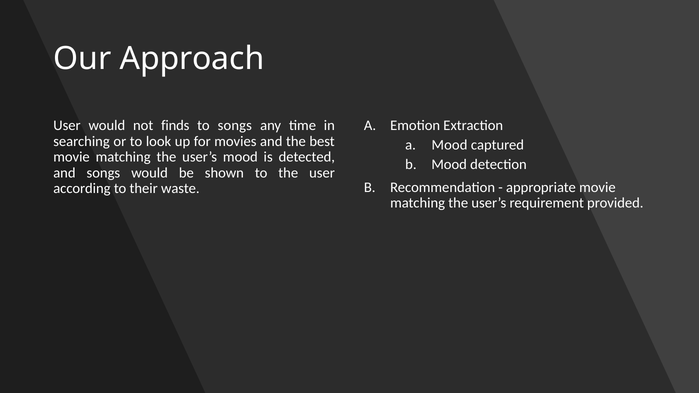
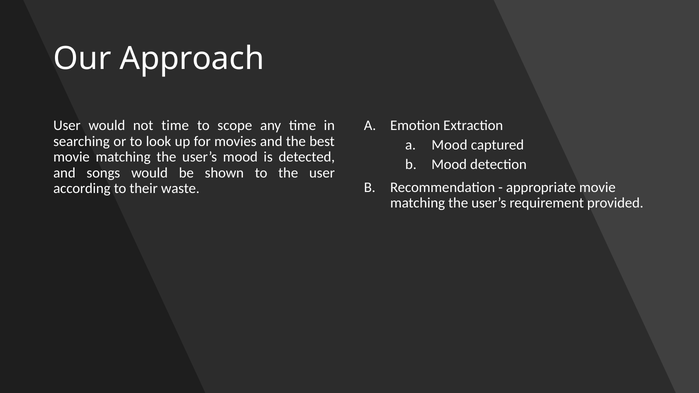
not finds: finds -> time
to songs: songs -> scope
